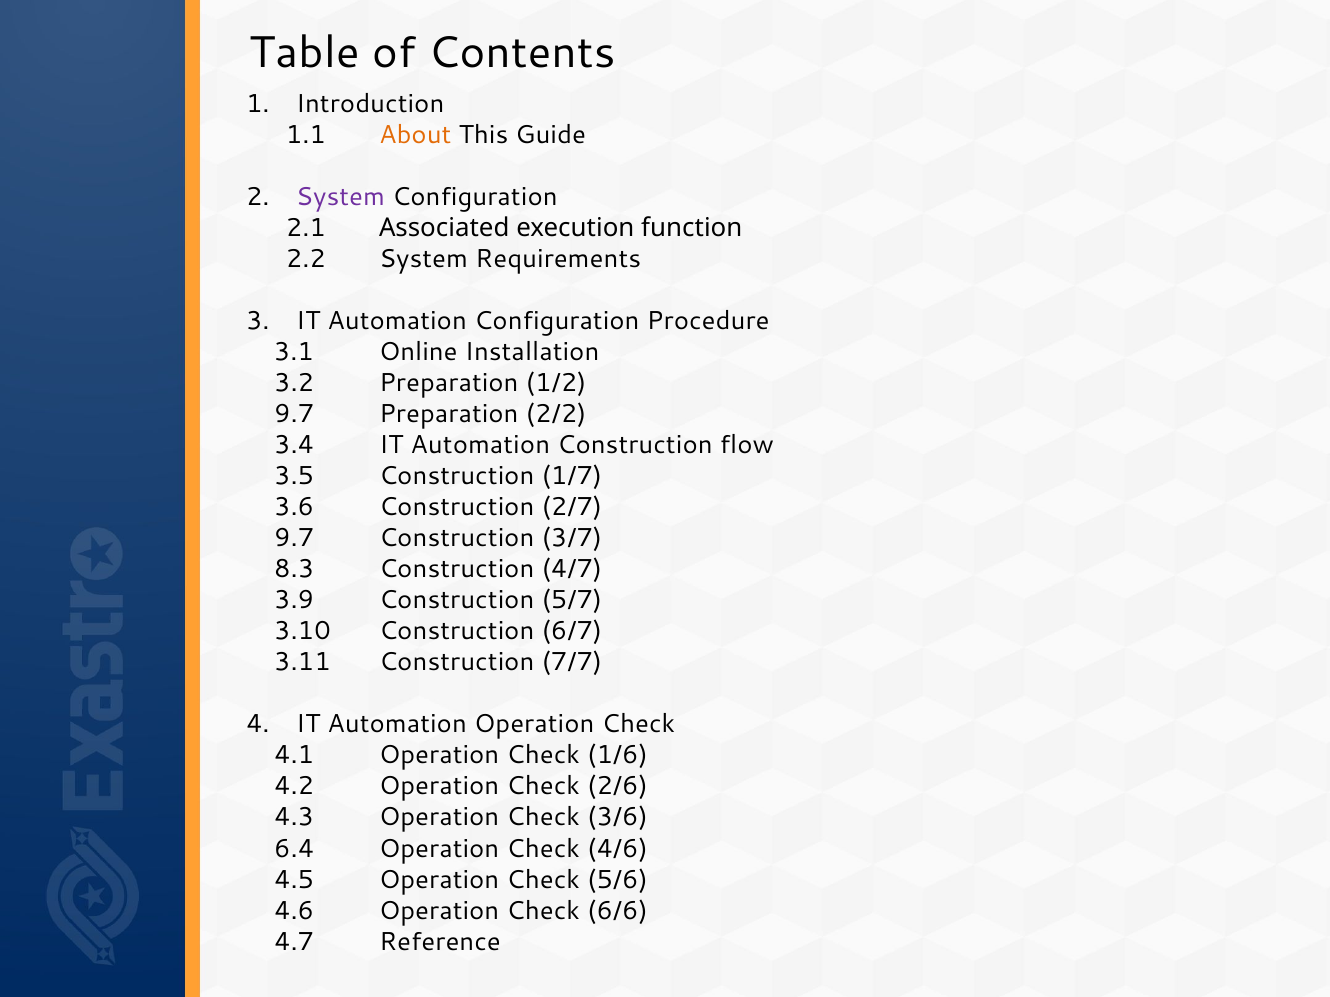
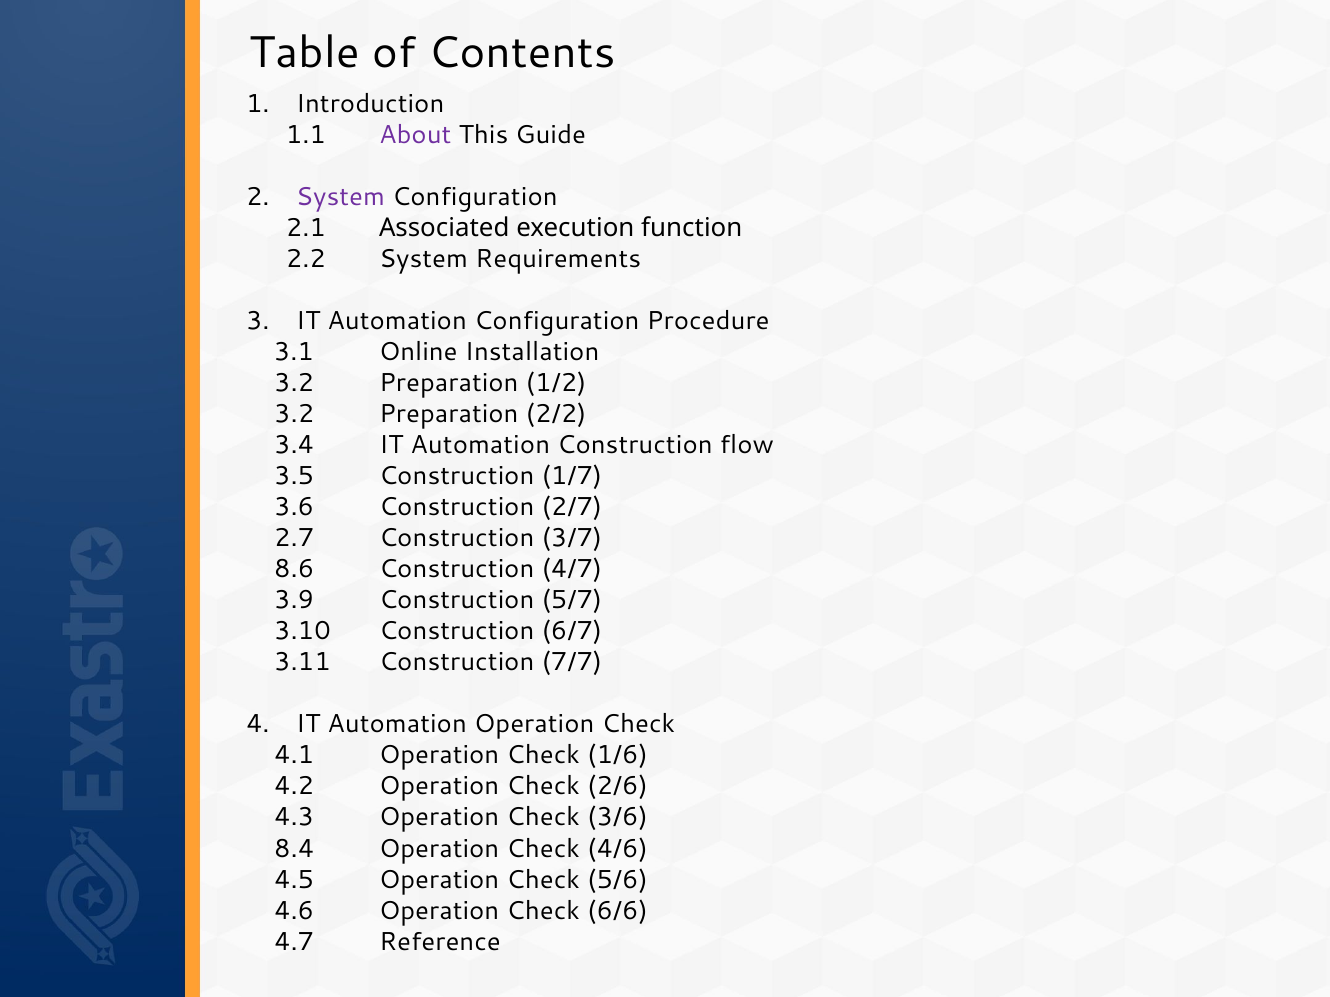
About colour: orange -> purple
9.7 at (294, 414): 9.7 -> 3.2
9.7 at (294, 538): 9.7 -> 2.7
8.3: 8.3 -> 8.6
6.4: 6.4 -> 8.4
